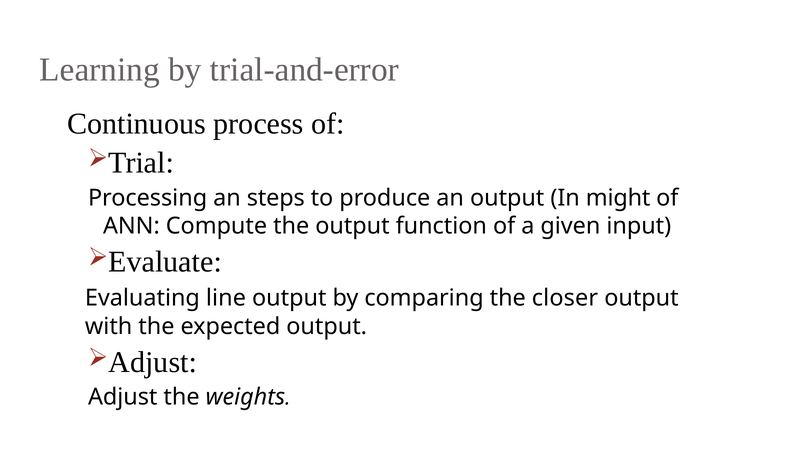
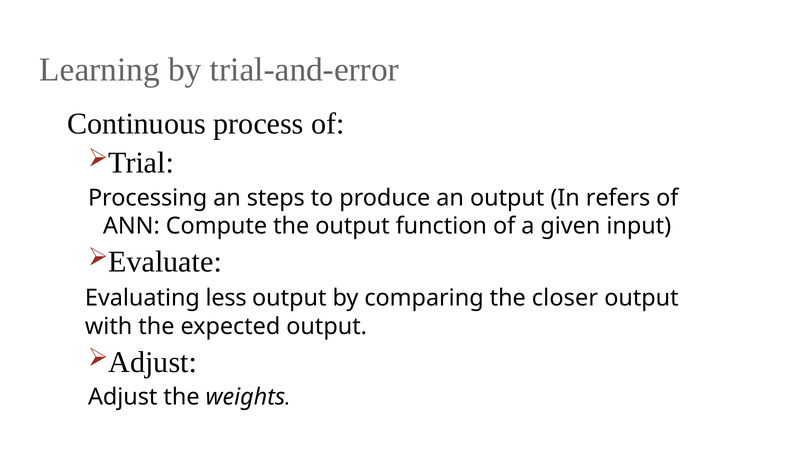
might: might -> refers
line: line -> less
